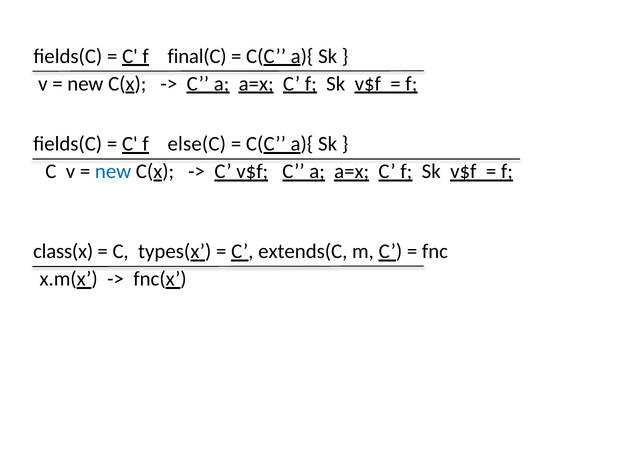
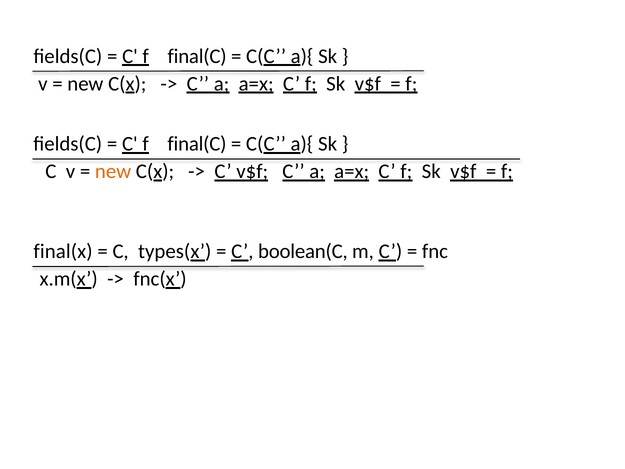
else(C at (197, 144): else(C -> final(C
new at (113, 171) colour: blue -> orange
class(x: class(x -> final(x
extends(C: extends(C -> boolean(C
